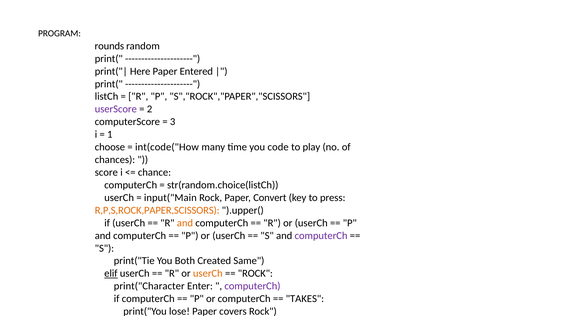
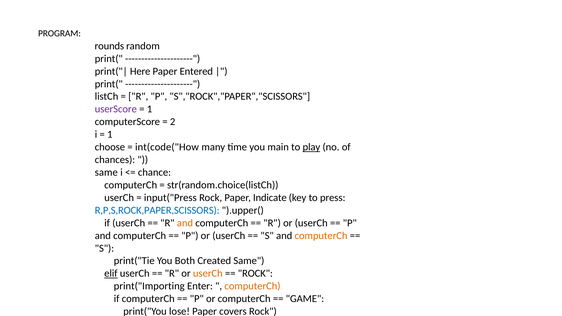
2 at (150, 109): 2 -> 1
3: 3 -> 2
code: code -> main
play underline: none -> present
score at (106, 172): score -> same
input("Main: input("Main -> input("Press
Convert: Convert -> Indicate
R,P,S,ROCK,PAPER,SCISSORS colour: orange -> blue
computerCh at (321, 236) colour: purple -> orange
print("Character: print("Character -> print("Importing
computerCh at (252, 286) colour: purple -> orange
TAKES: TAKES -> GAME
